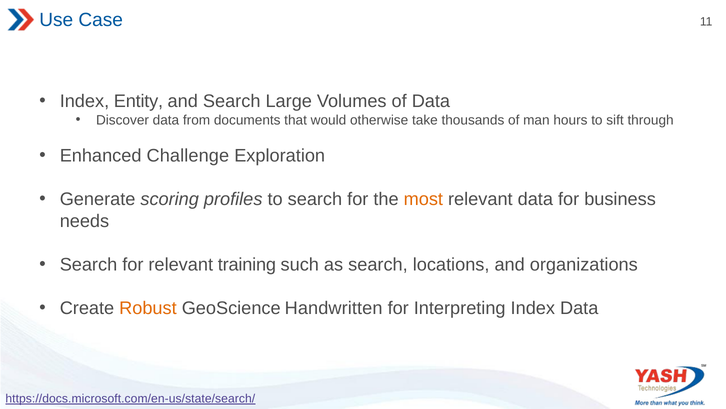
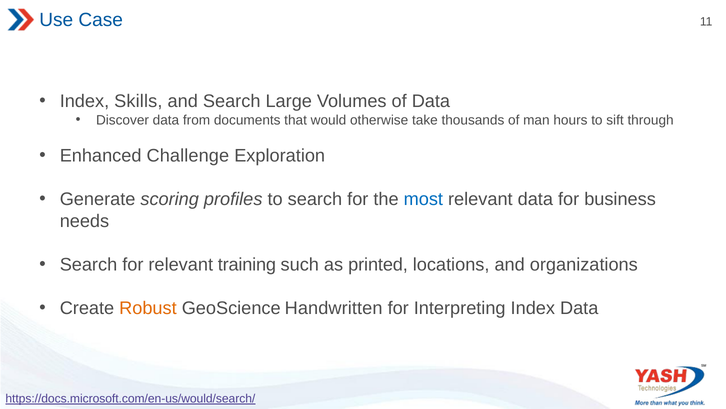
Entity: Entity -> Skills
most colour: orange -> blue
as search: search -> printed
https://docs.microsoft.com/en-us/state/search/: https://docs.microsoft.com/en-us/state/search/ -> https://docs.microsoft.com/en-us/would/search/
